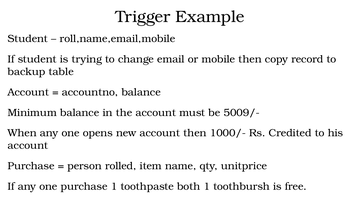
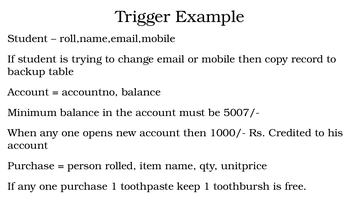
5009/-: 5009/- -> 5007/-
both: both -> keep
